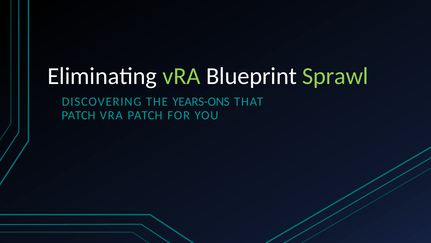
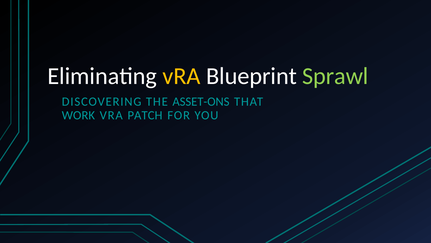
vRA at (181, 76) colour: light green -> yellow
YEARS-ONS: YEARS-ONS -> ASSET-ONS
PATCH at (79, 115): PATCH -> WORK
